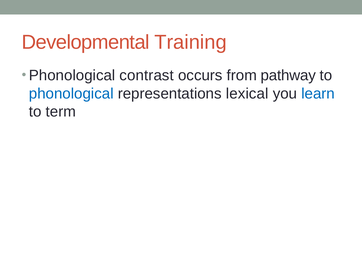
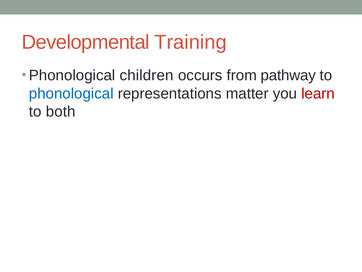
contrast: contrast -> children
lexical: lexical -> matter
learn colour: blue -> red
term: term -> both
